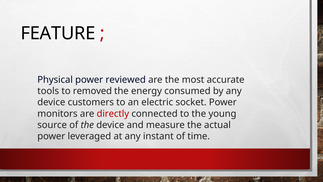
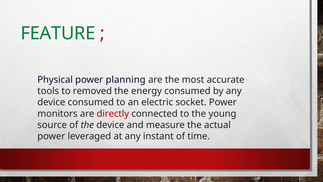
FEATURE colour: black -> green
reviewed: reviewed -> planning
device customers: customers -> consumed
